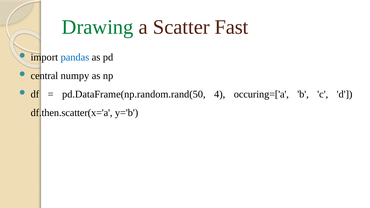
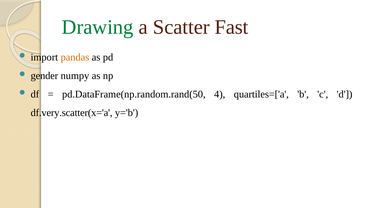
pandas colour: blue -> orange
central: central -> gender
occuring=['a: occuring=['a -> quartiles=['a
df.then.scatter(x='a: df.then.scatter(x='a -> df.very.scatter(x='a
